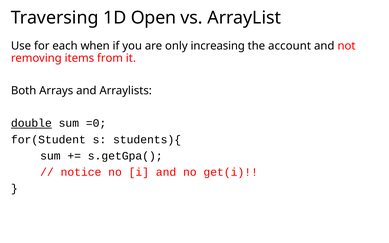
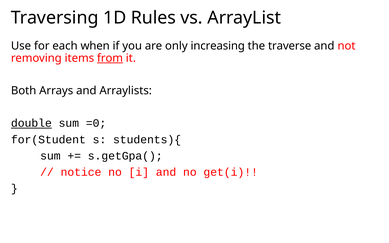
Open: Open -> Rules
account: account -> traverse
from underline: none -> present
